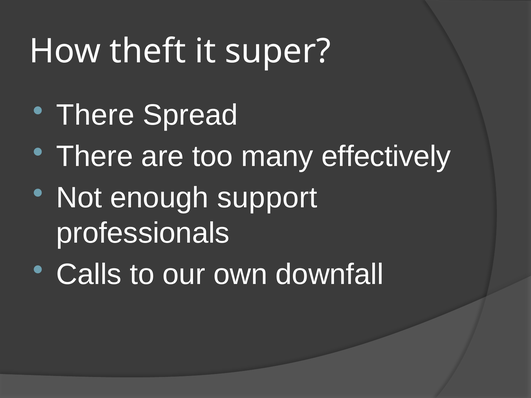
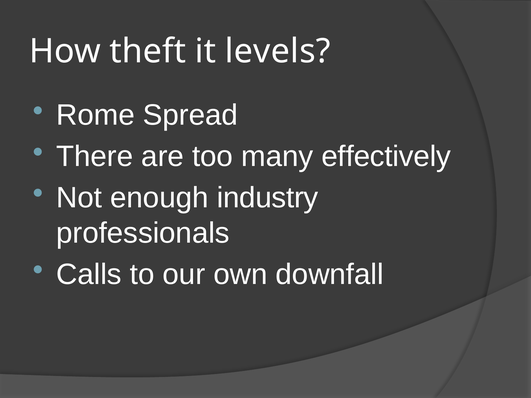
super: super -> levels
There at (95, 115): There -> Rome
support: support -> industry
